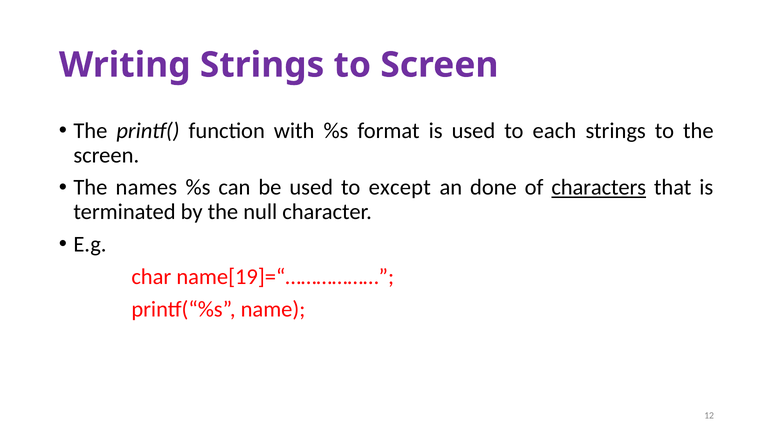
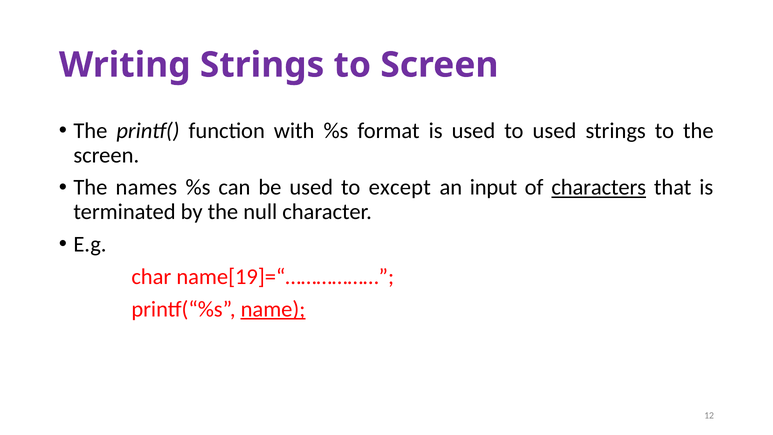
to each: each -> used
done: done -> input
name underline: none -> present
